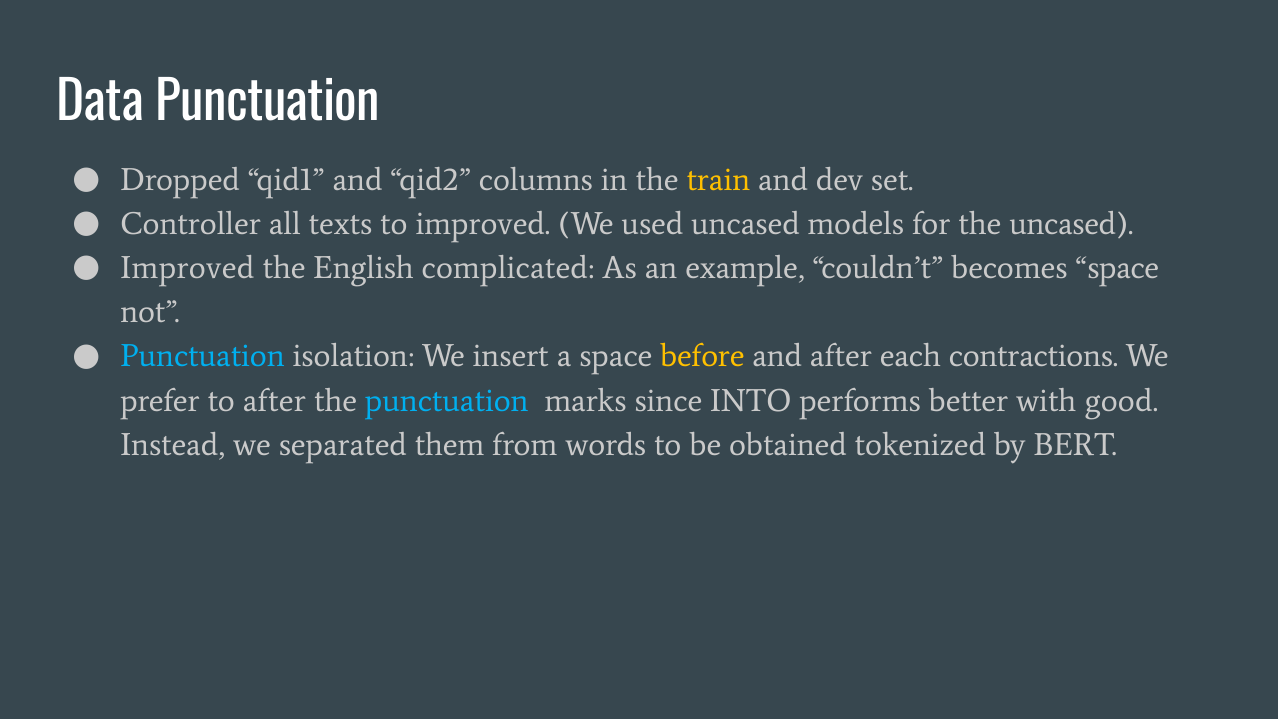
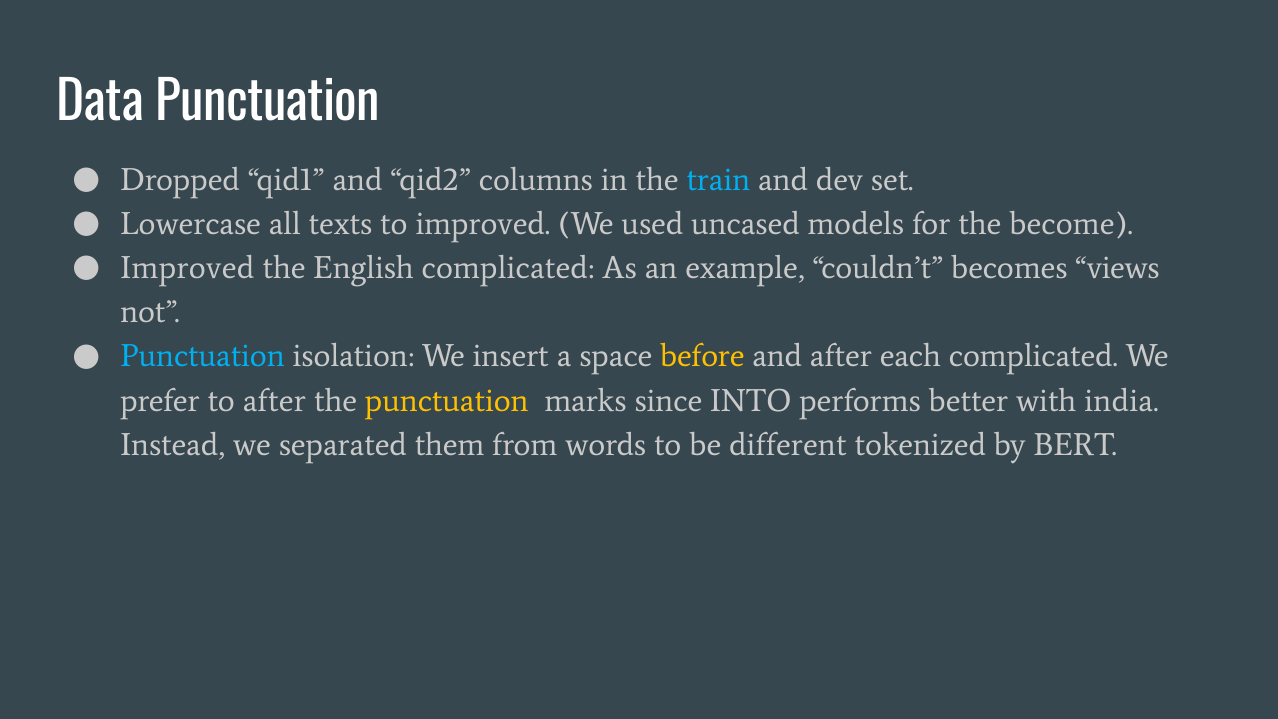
train colour: yellow -> light blue
Controller: Controller -> Lowercase
the uncased: uncased -> become
becomes space: space -> views
each contractions: contractions -> complicated
punctuation at (447, 400) colour: light blue -> yellow
good: good -> india
obtained: obtained -> different
